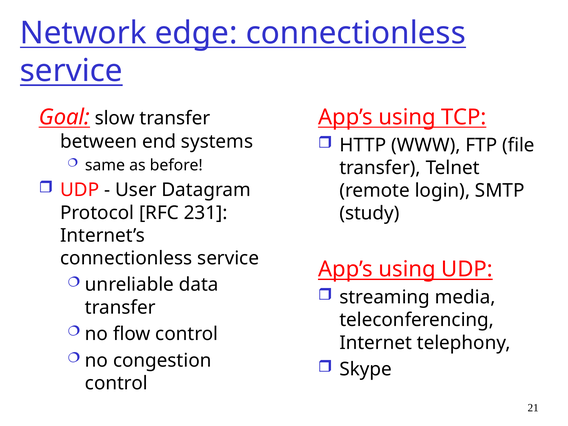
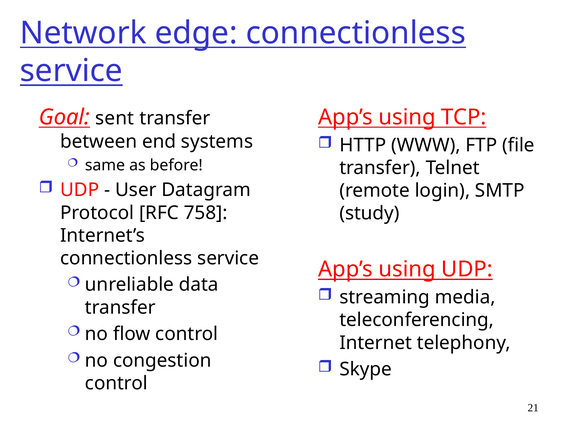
slow: slow -> sent
231: 231 -> 758
